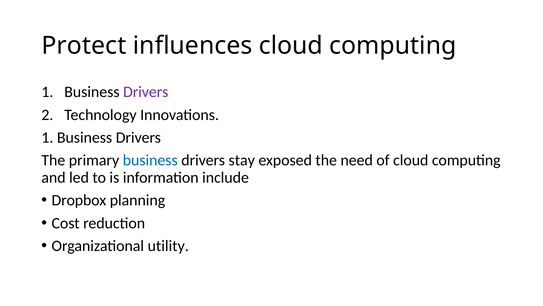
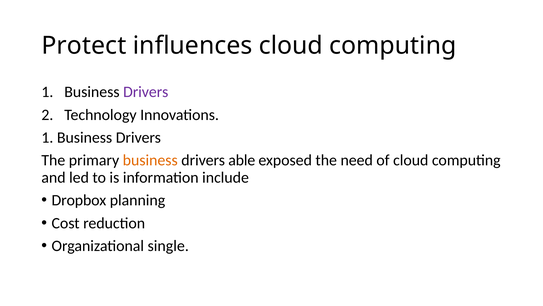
business at (150, 160) colour: blue -> orange
stay: stay -> able
utility: utility -> single
